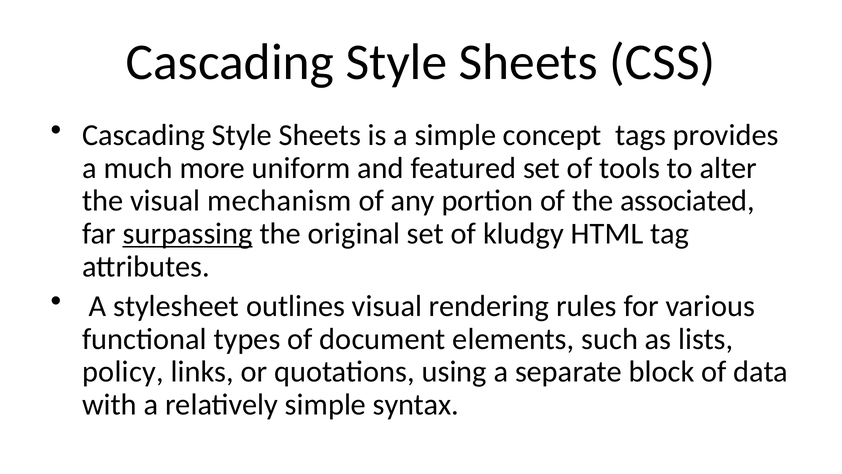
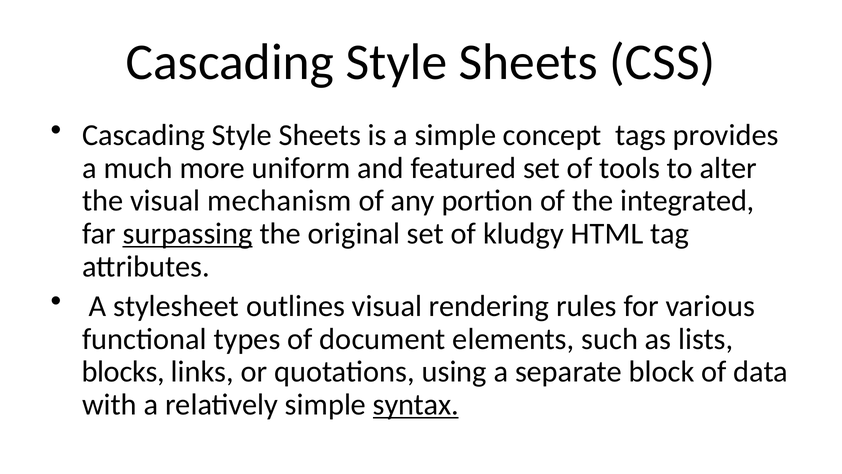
associated: associated -> integrated
policy: policy -> blocks
syntax underline: none -> present
